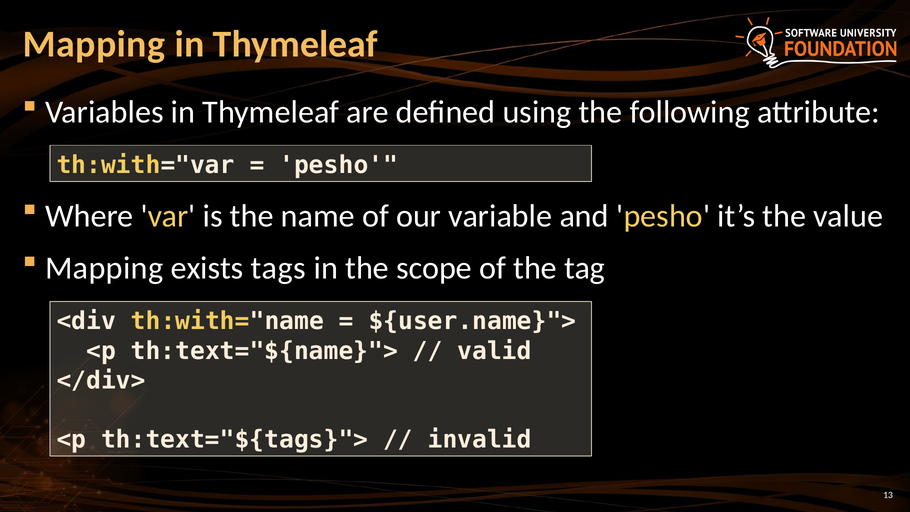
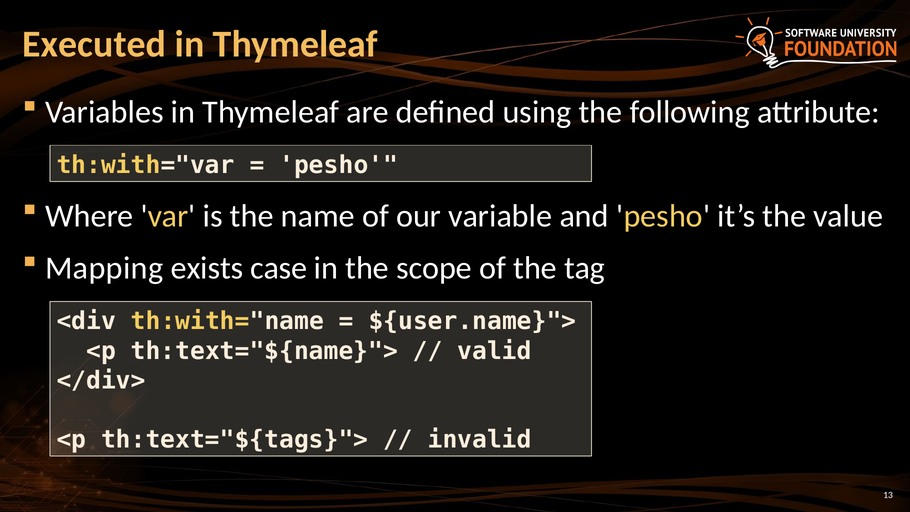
Mapping at (94, 44): Mapping -> Executed
tags: tags -> case
